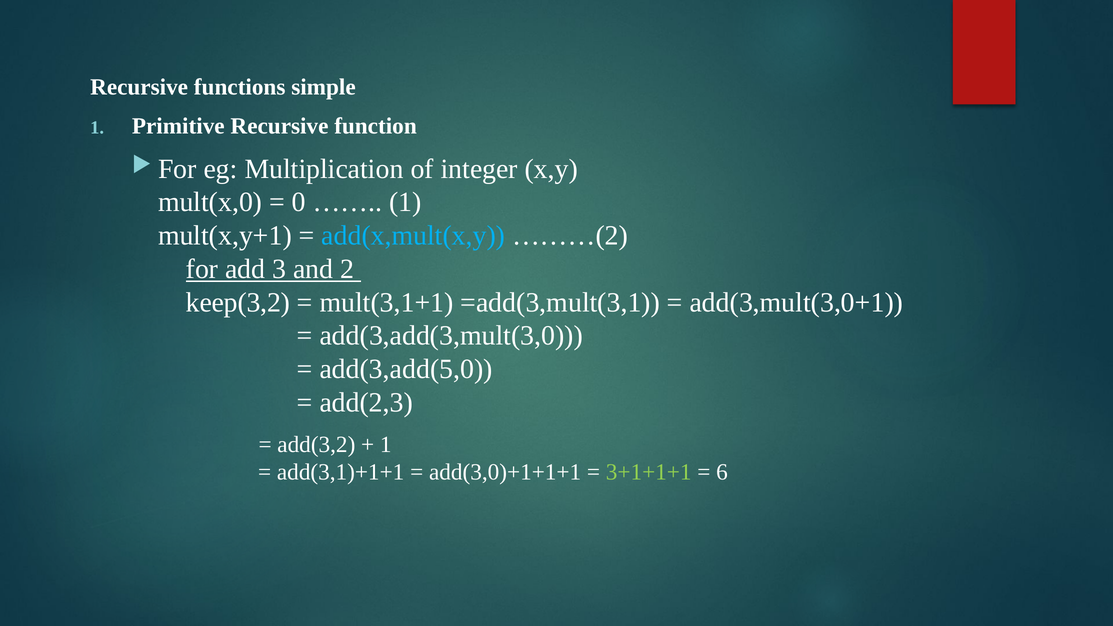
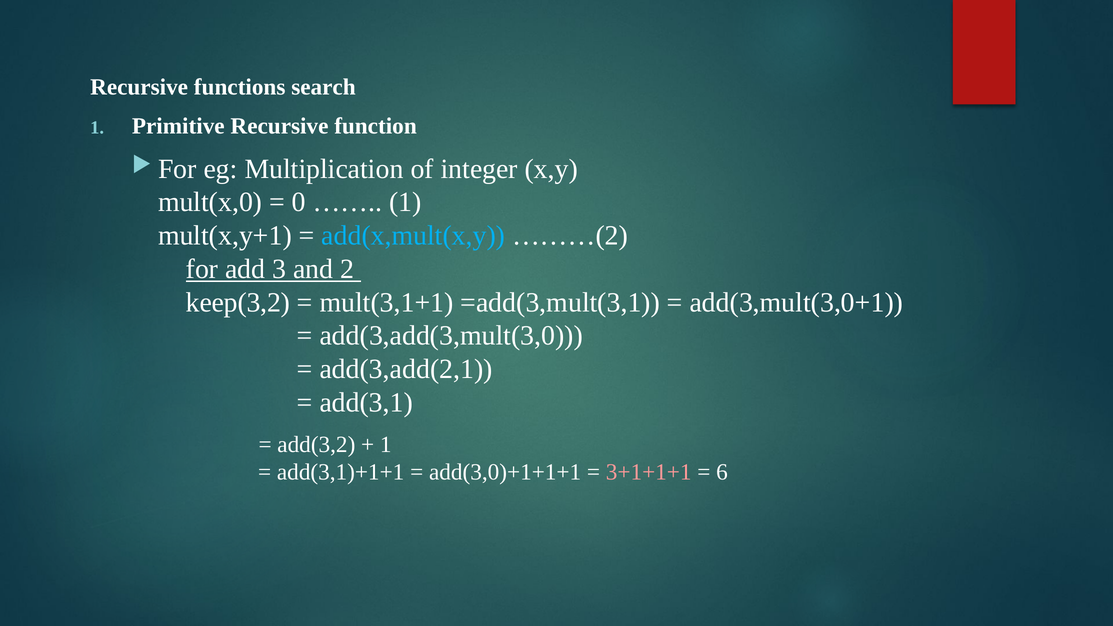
simple: simple -> search
add(3,add(5,0: add(3,add(5,0 -> add(3,add(2,1
add(2,3: add(2,3 -> add(3,1
3+1+1+1 colour: light green -> pink
